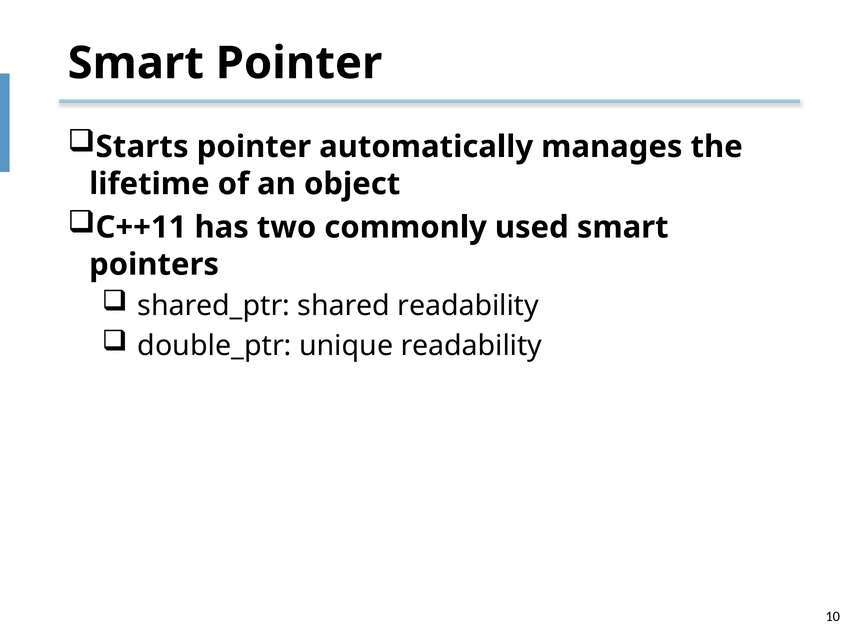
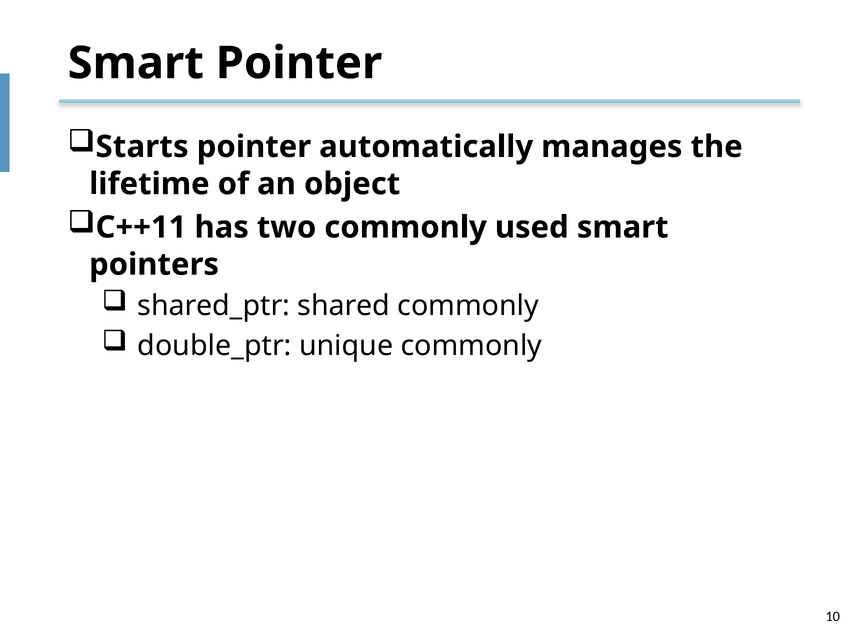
shared readability: readability -> commonly
unique readability: readability -> commonly
